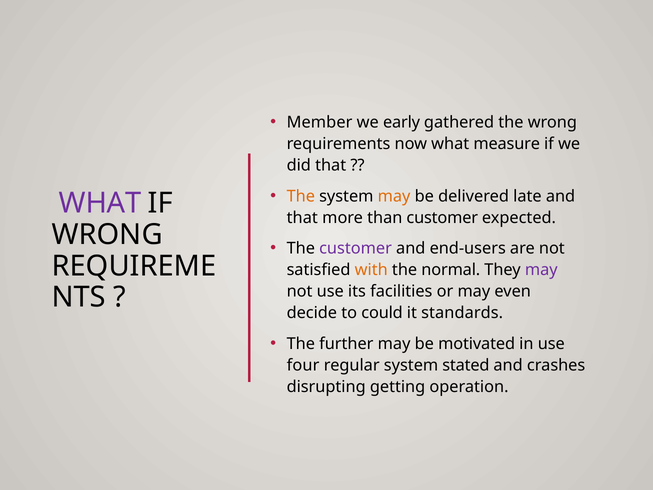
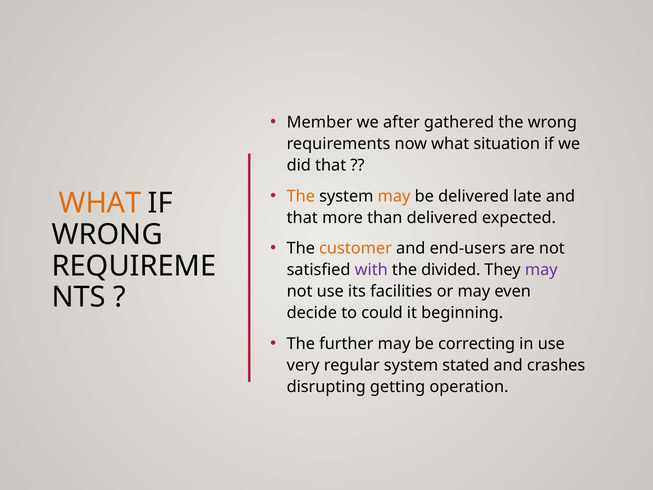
early: early -> after
measure: measure -> situation
WHAT at (100, 203) colour: purple -> orange
than customer: customer -> delivered
customer at (356, 248) colour: purple -> orange
with colour: orange -> purple
normal: normal -> divided
standards: standards -> beginning
motivated: motivated -> correcting
four: four -> very
